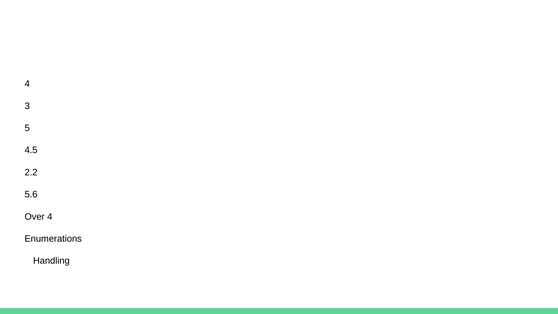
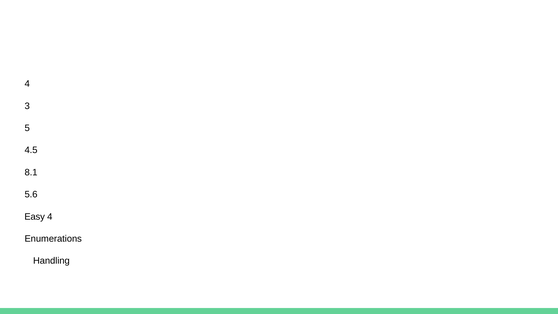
2.2: 2.2 -> 8.1
Over: Over -> Easy
